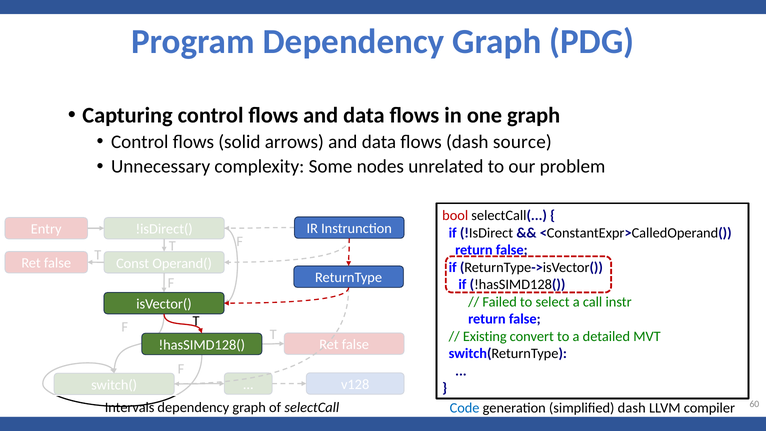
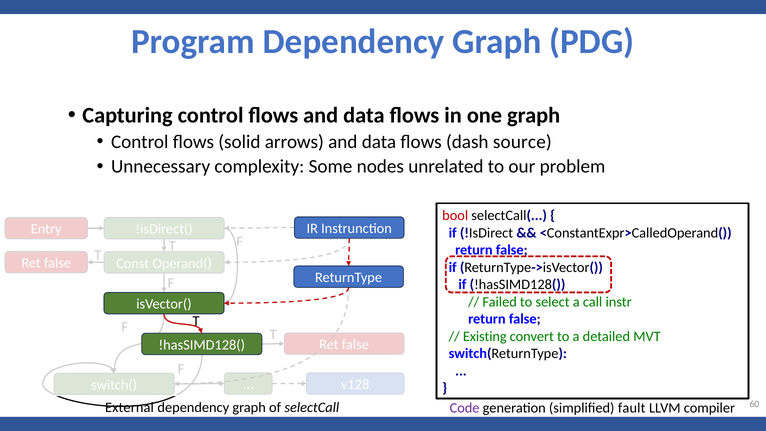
Intervals: Intervals -> External
Code colour: blue -> purple
simplified dash: dash -> fault
